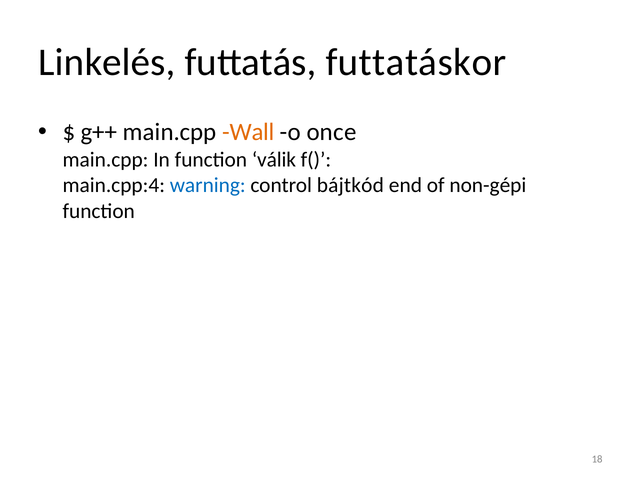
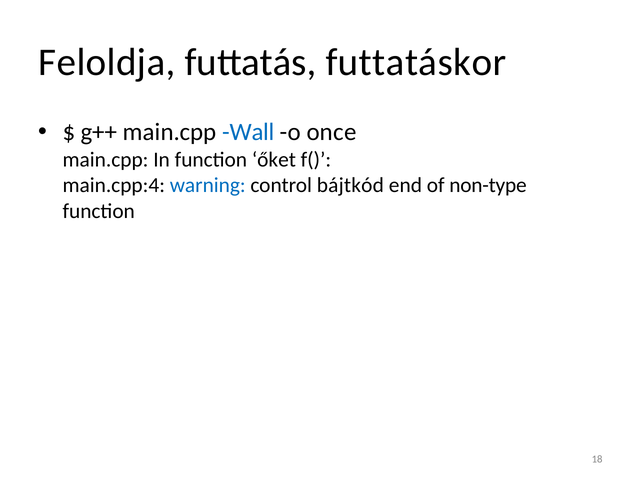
Linkelés: Linkelés -> Feloldja
Wall colour: orange -> blue
válik: válik -> őket
non-gépi: non-gépi -> non-type
